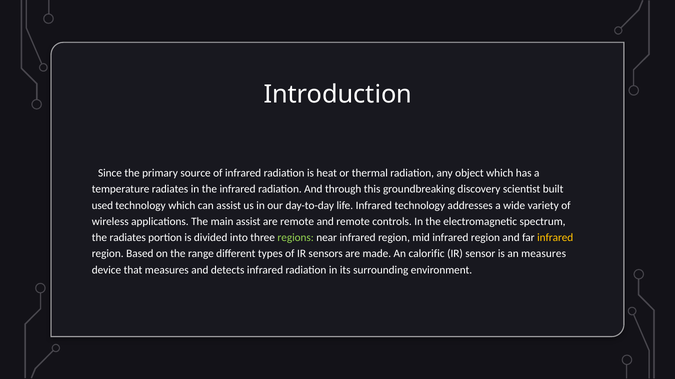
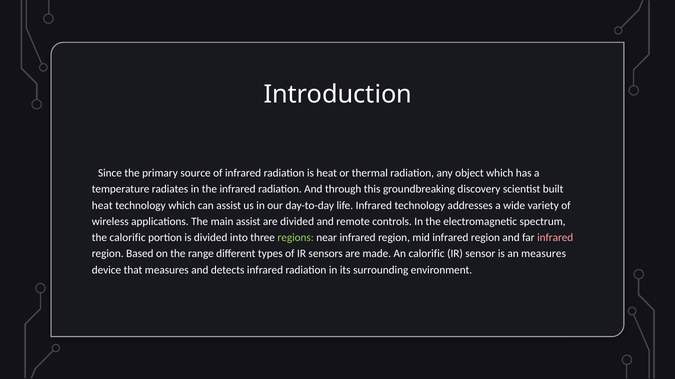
used at (102, 206): used -> heat
are remote: remote -> divided
the radiates: radiates -> calorific
infrared at (555, 238) colour: yellow -> pink
